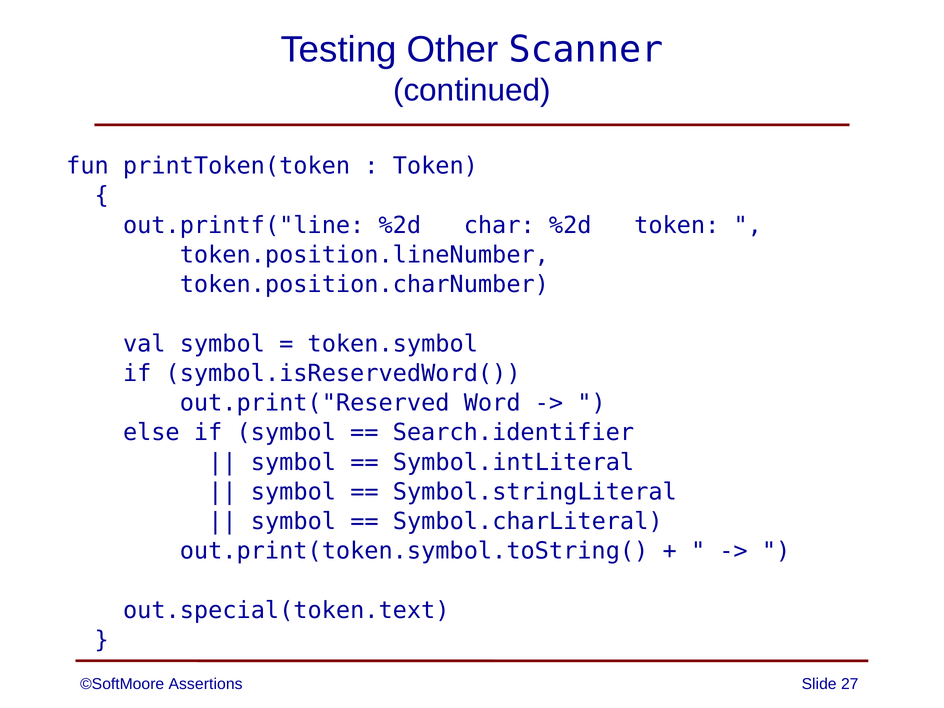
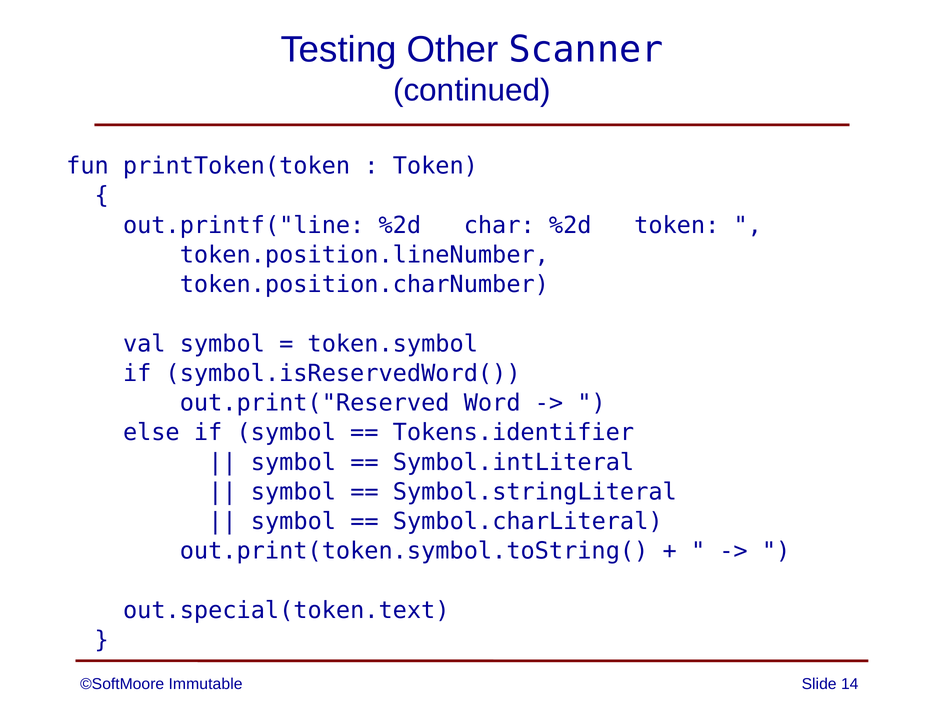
Search.identifier: Search.identifier -> Tokens.identifier
Assertions: Assertions -> Immutable
27: 27 -> 14
